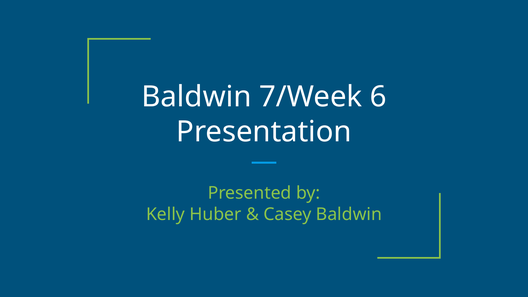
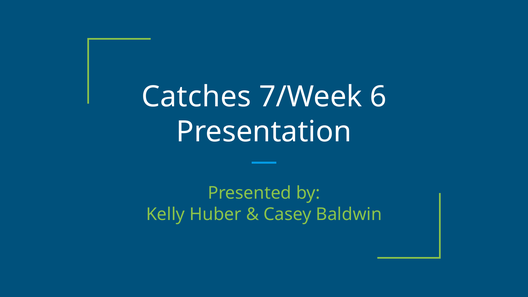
Baldwin at (196, 97): Baldwin -> Catches
